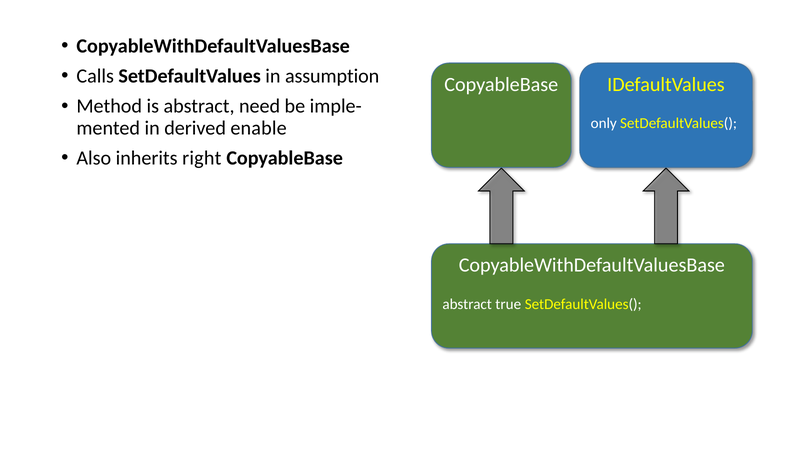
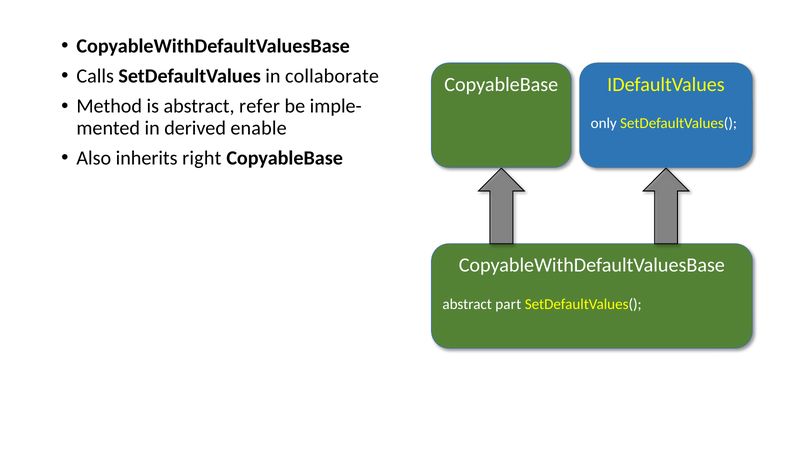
assumption: assumption -> collaborate
need: need -> refer
true: true -> part
